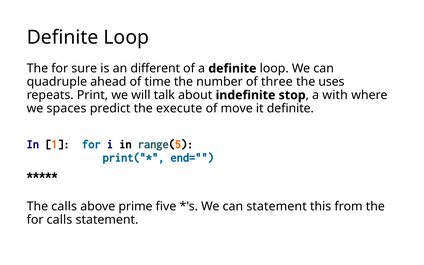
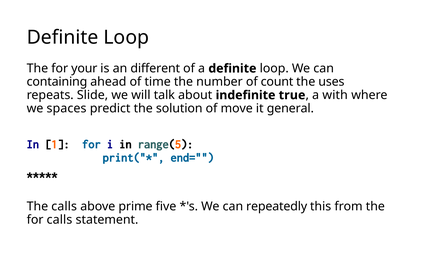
sure: sure -> your
quadruple: quadruple -> containing
three: three -> count
Print: Print -> Slide
stop: stop -> true
execute: execute -> solution
it definite: definite -> general
can statement: statement -> repeatedly
